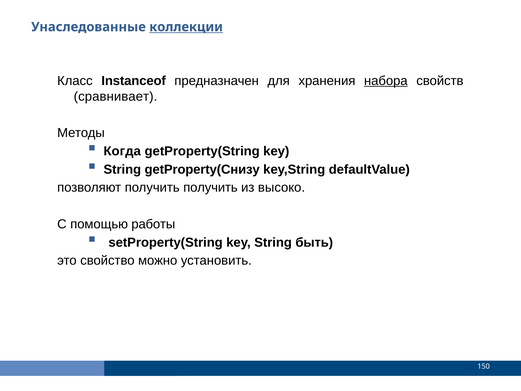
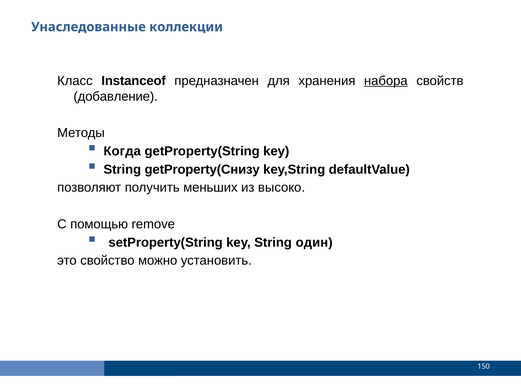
коллекции underline: present -> none
сравнивает: сравнивает -> добавление
получить получить: получить -> меньших
работы: работы -> remove
быть: быть -> один
